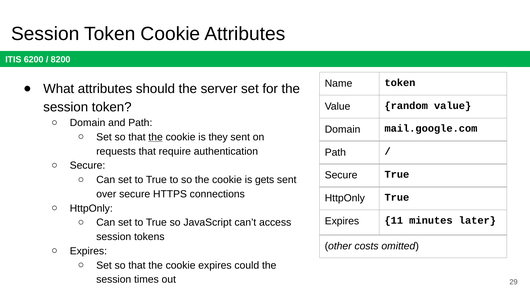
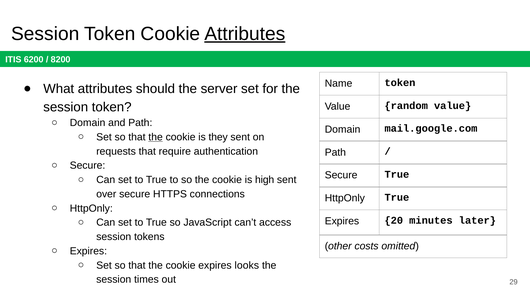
Attributes at (245, 34) underline: none -> present
gets: gets -> high
11: 11 -> 20
could: could -> looks
